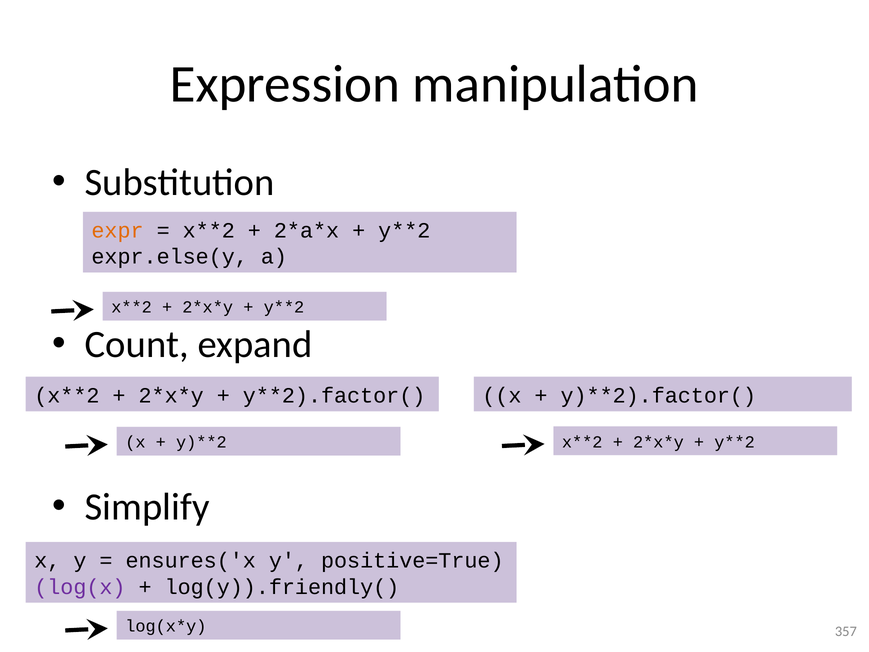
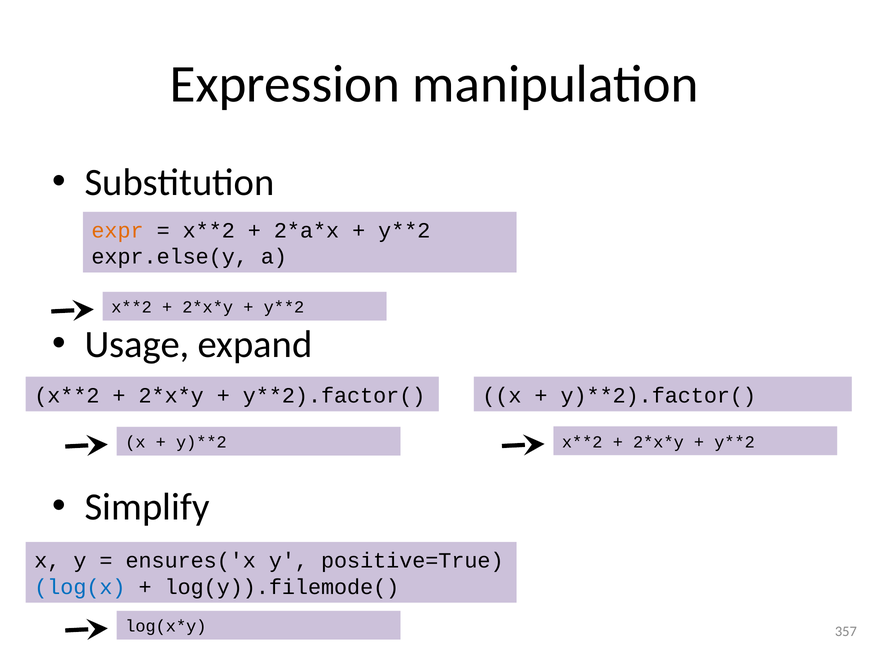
Count: Count -> Usage
log(x colour: purple -> blue
log(y)).friendly(: log(y)).friendly( -> log(y)).filemode(
